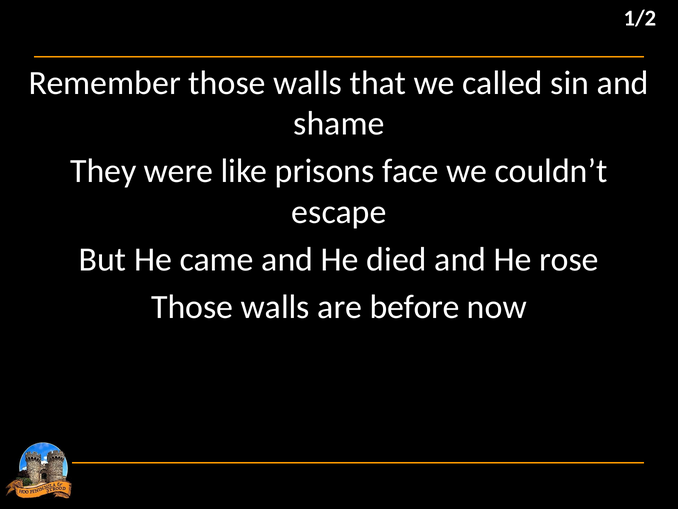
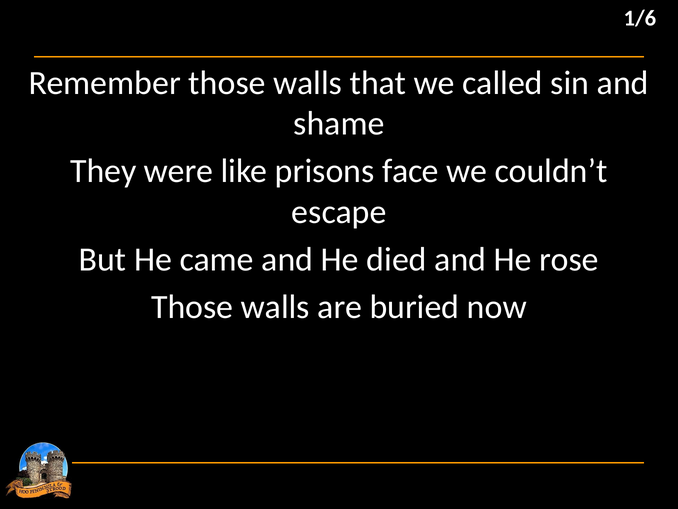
1/2: 1/2 -> 1/6
before: before -> buried
